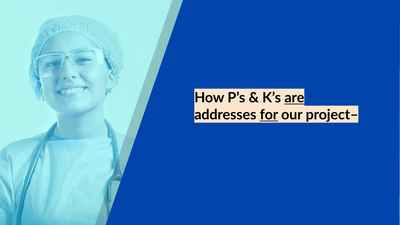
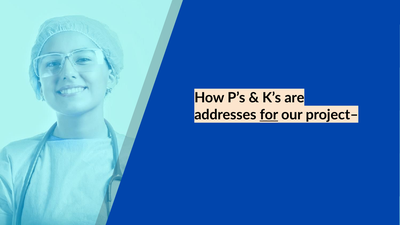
are underline: present -> none
